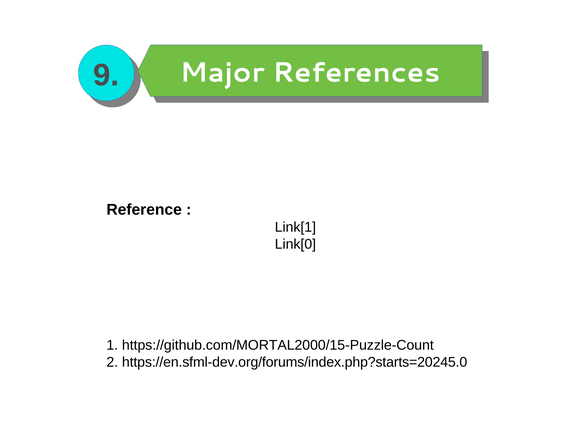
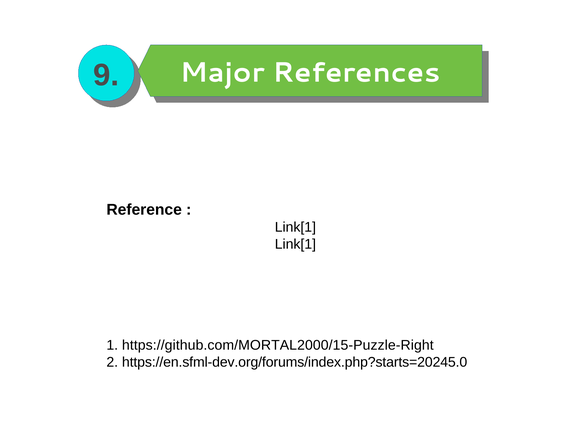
Link[0 at (295, 244): Link[0 -> Link[1
https://github.com/MORTAL2000/15-Puzzle-Count: https://github.com/MORTAL2000/15-Puzzle-Count -> https://github.com/MORTAL2000/15-Puzzle-Right
